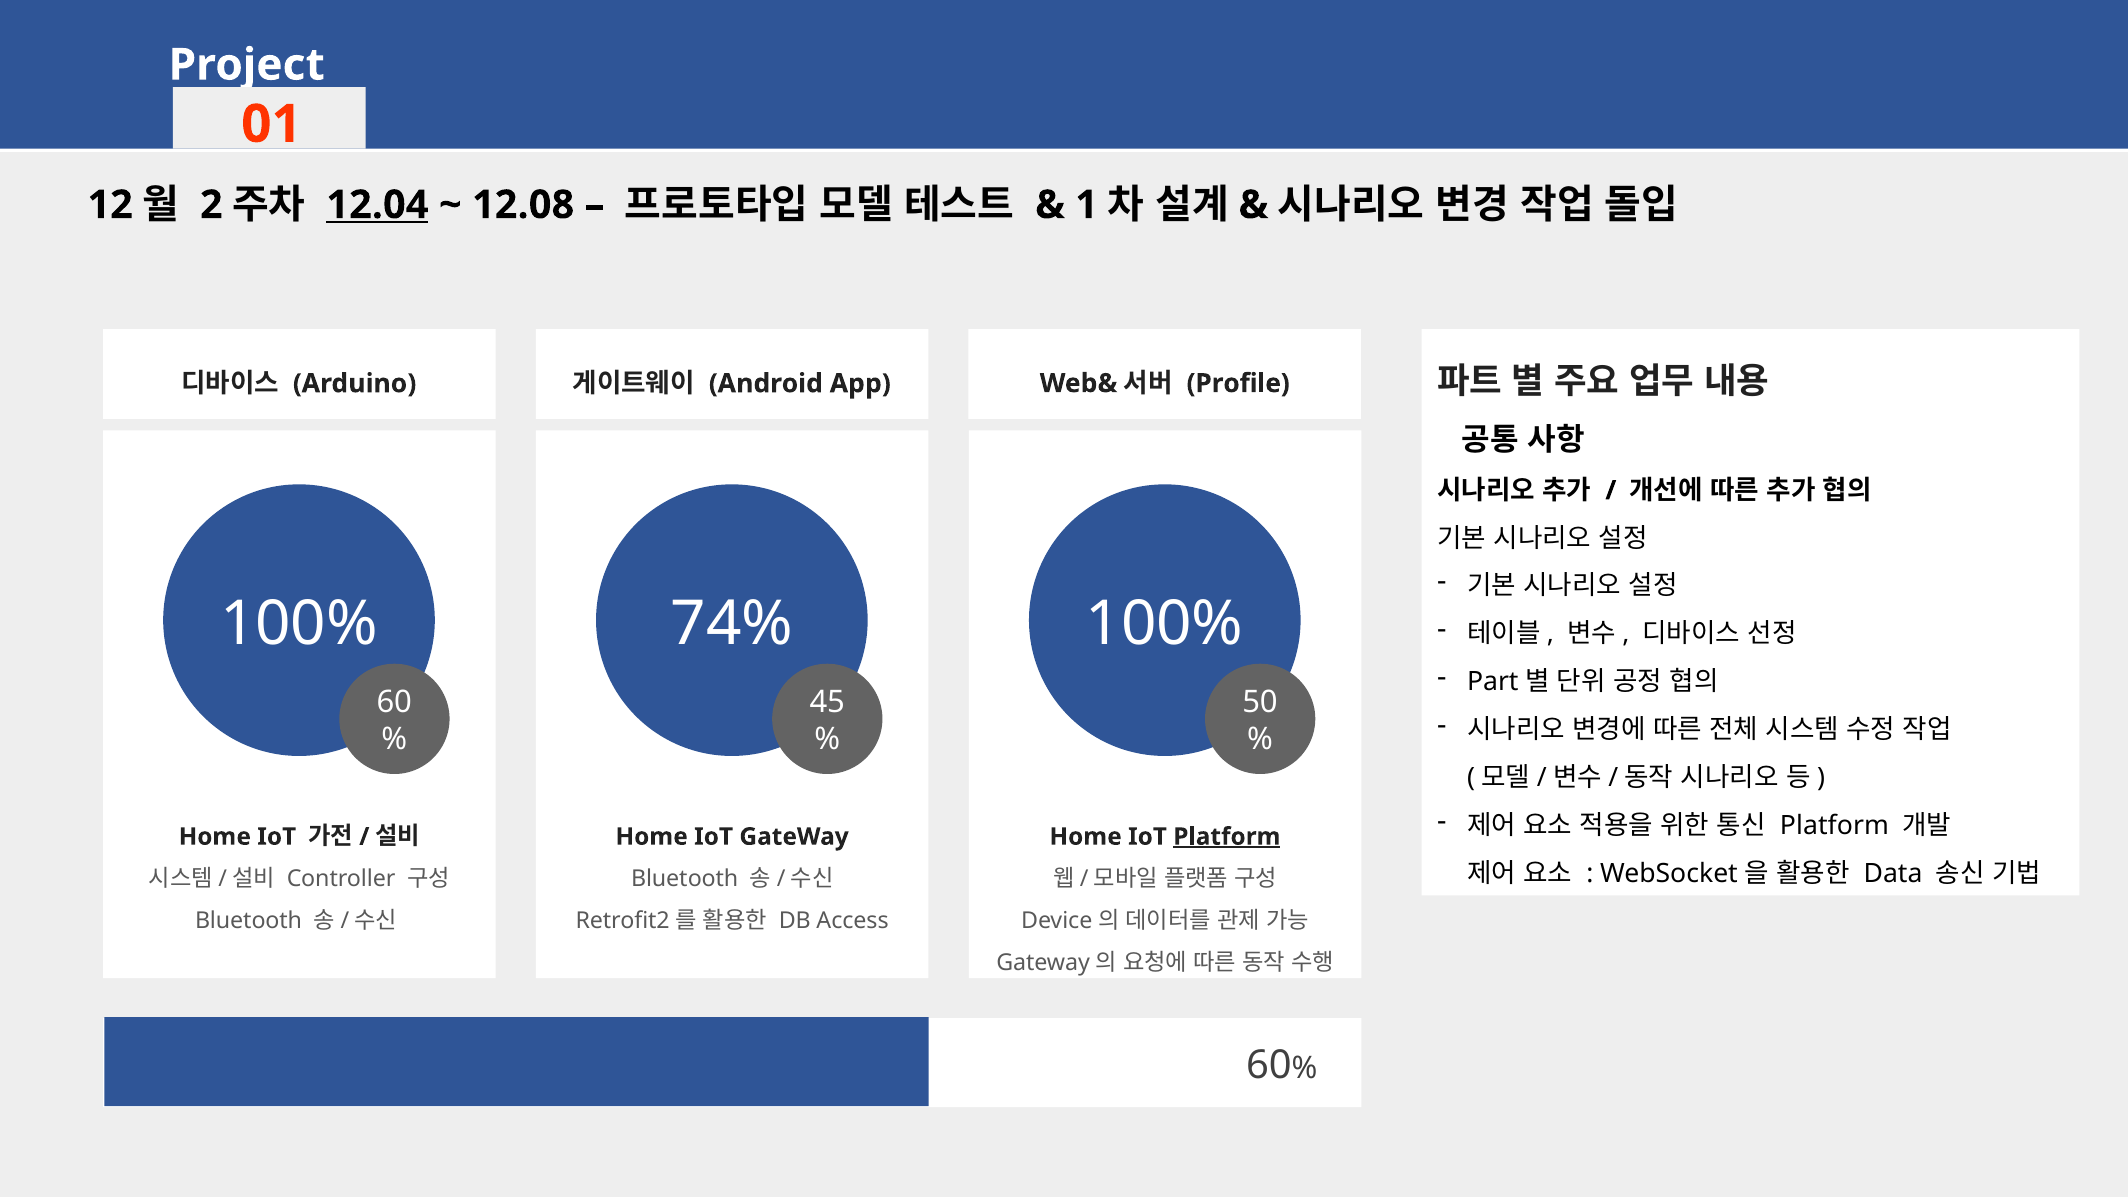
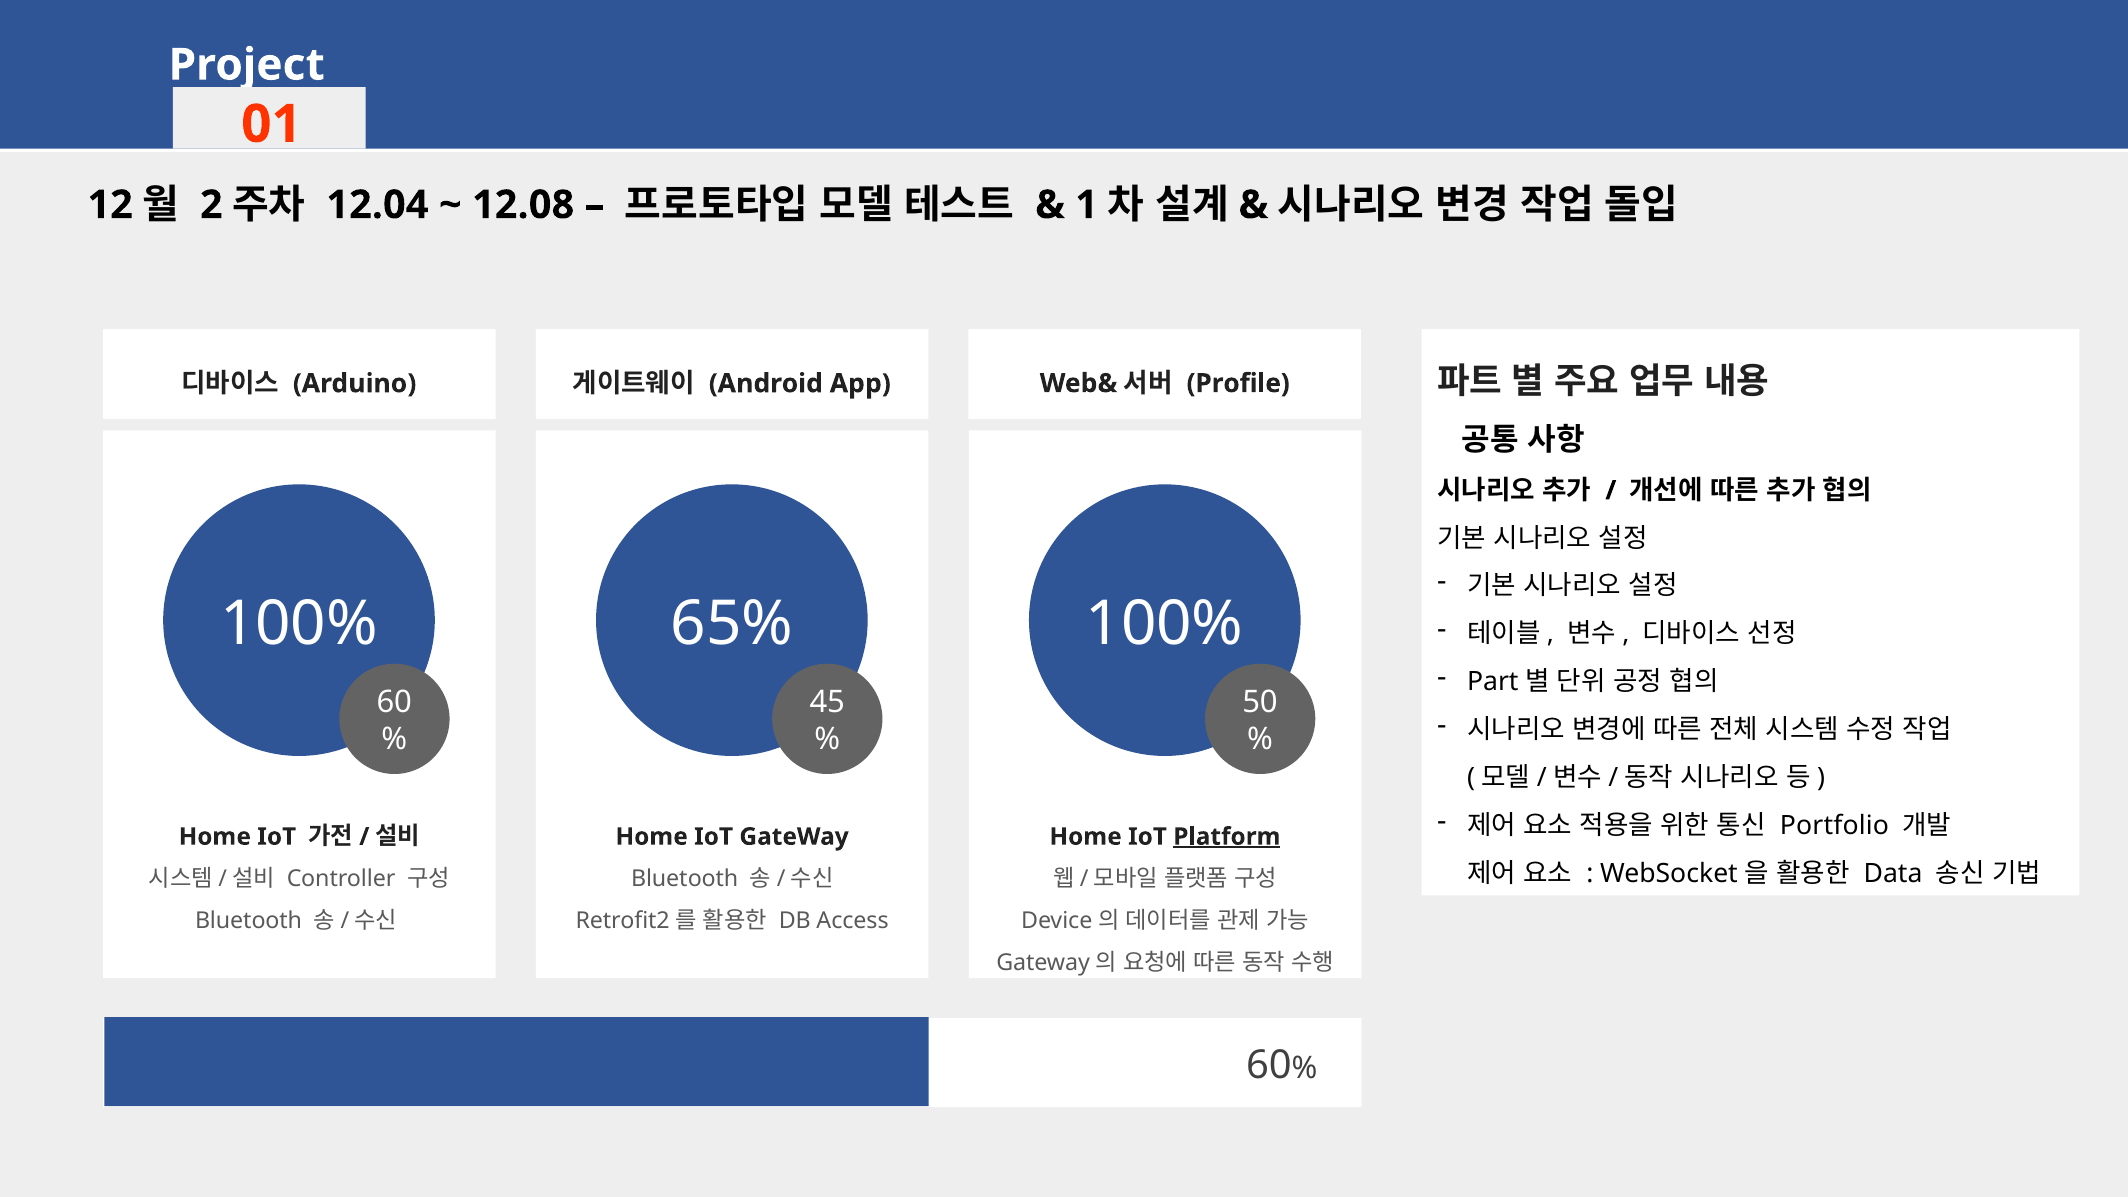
12.04 underline: present -> none
74%: 74% -> 65%
Platform at (1834, 826): Platform -> Portfolio
